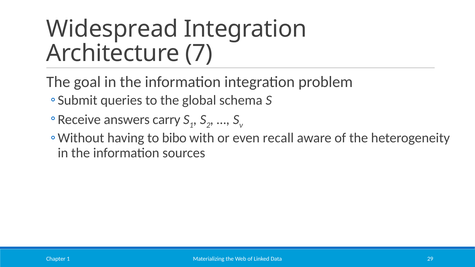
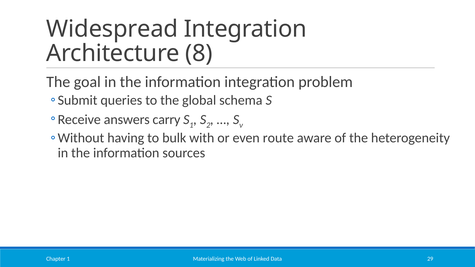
7: 7 -> 8
bibo: bibo -> bulk
recall: recall -> route
